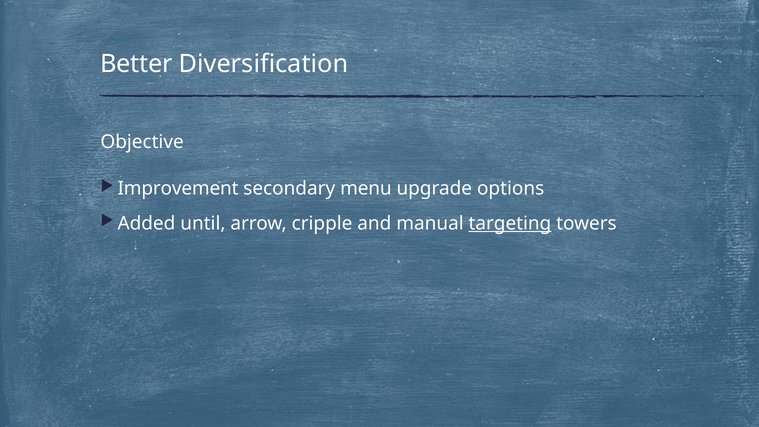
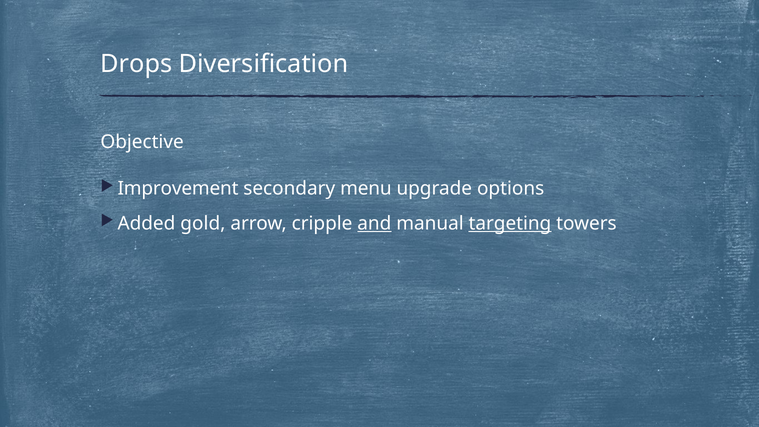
Better: Better -> Drops
until: until -> gold
and underline: none -> present
